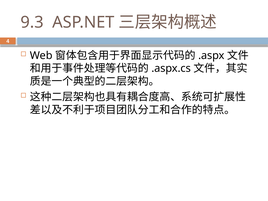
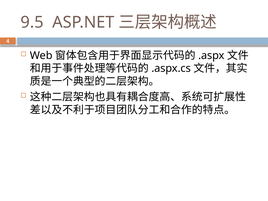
9.3: 9.3 -> 9.5
